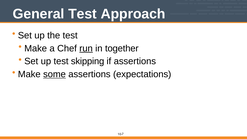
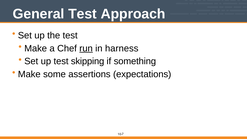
together: together -> harness
if assertions: assertions -> something
some underline: present -> none
